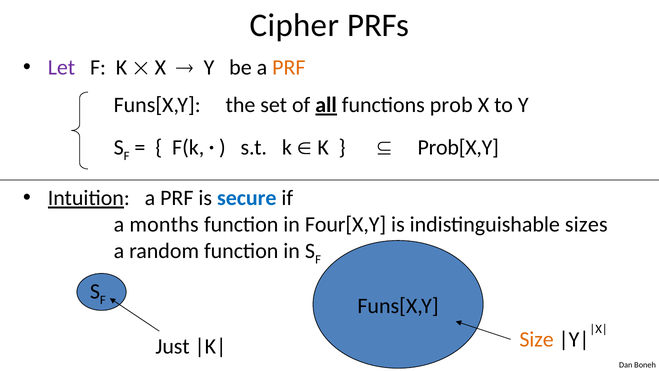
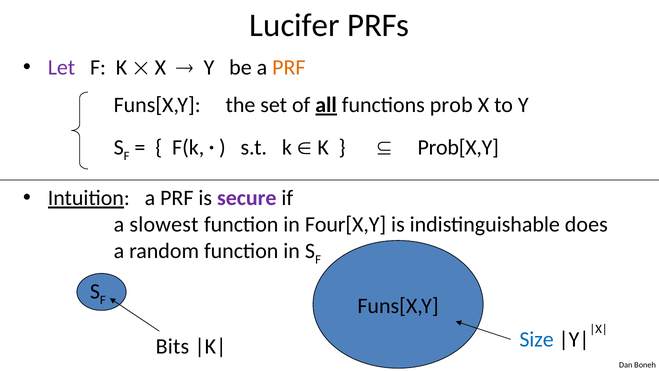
Cipher: Cipher -> Lucifer
secure colour: blue -> purple
months: months -> slowest
sizes: sizes -> does
Size colour: orange -> blue
Just: Just -> Bits
